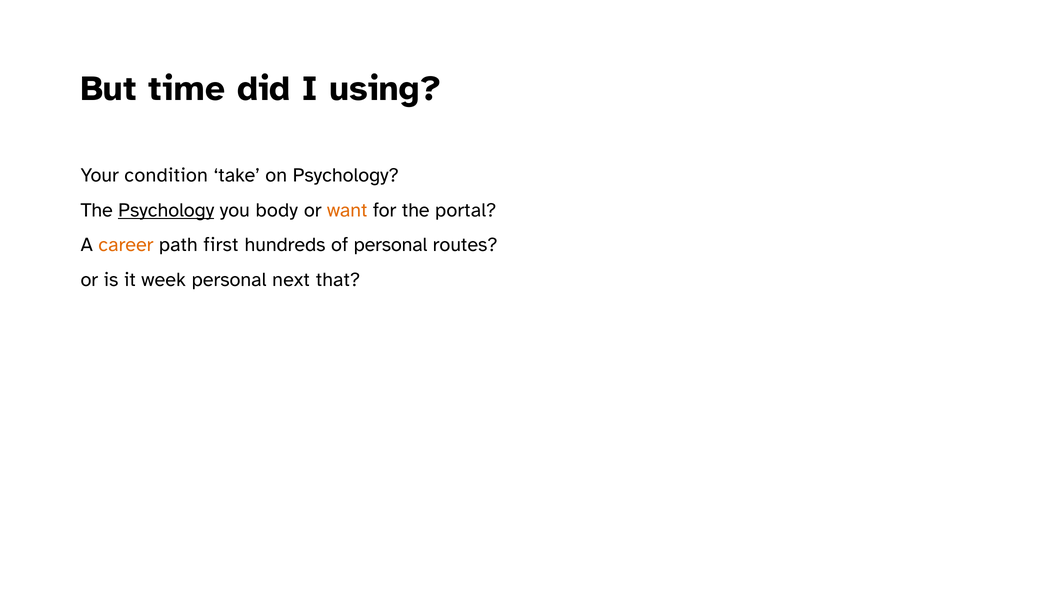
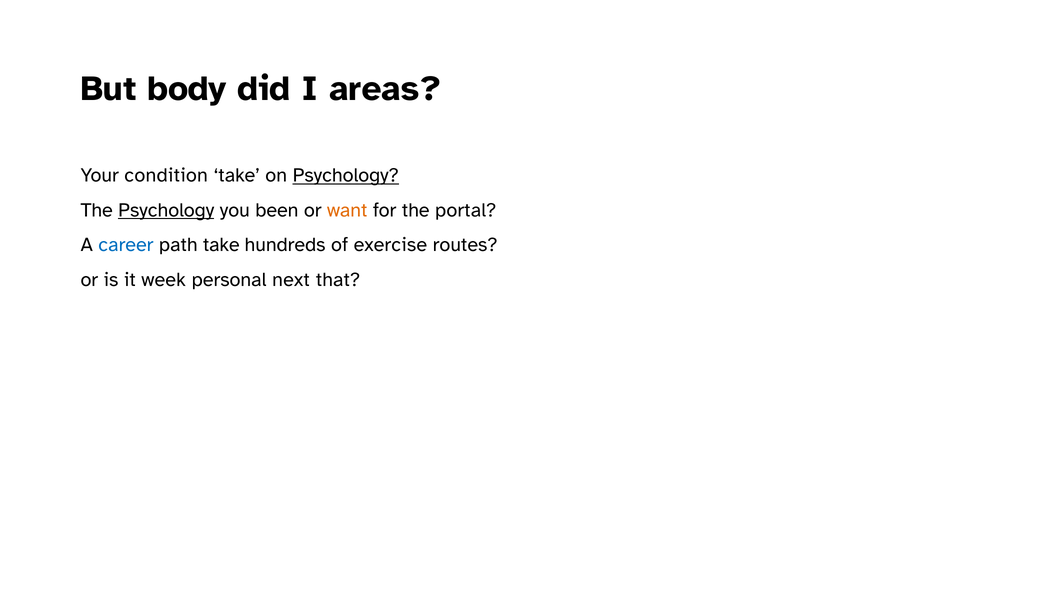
time: time -> body
using: using -> areas
Psychology at (346, 175) underline: none -> present
body: body -> been
career colour: orange -> blue
path first: first -> take
of personal: personal -> exercise
